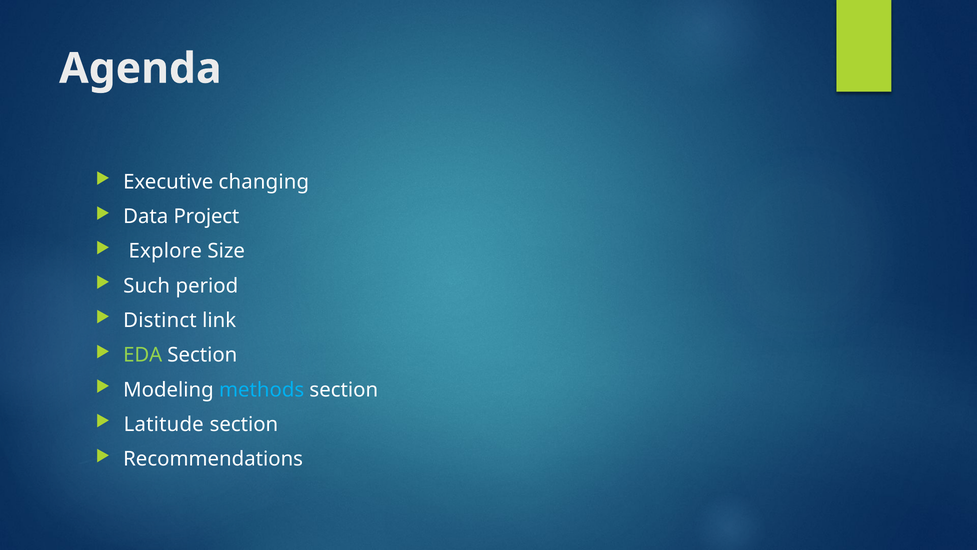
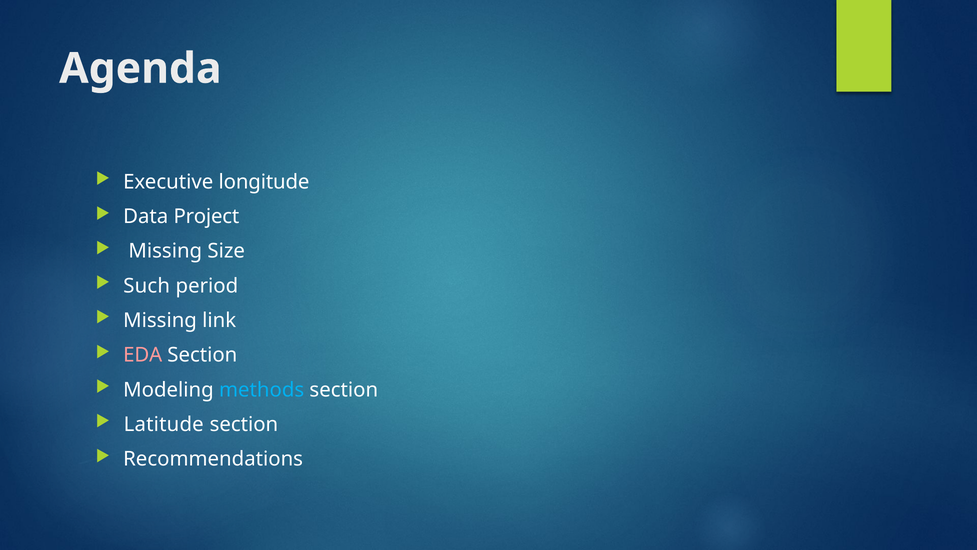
changing: changing -> longitude
Explore at (165, 251): Explore -> Missing
Distinct at (160, 320): Distinct -> Missing
EDA colour: light green -> pink
